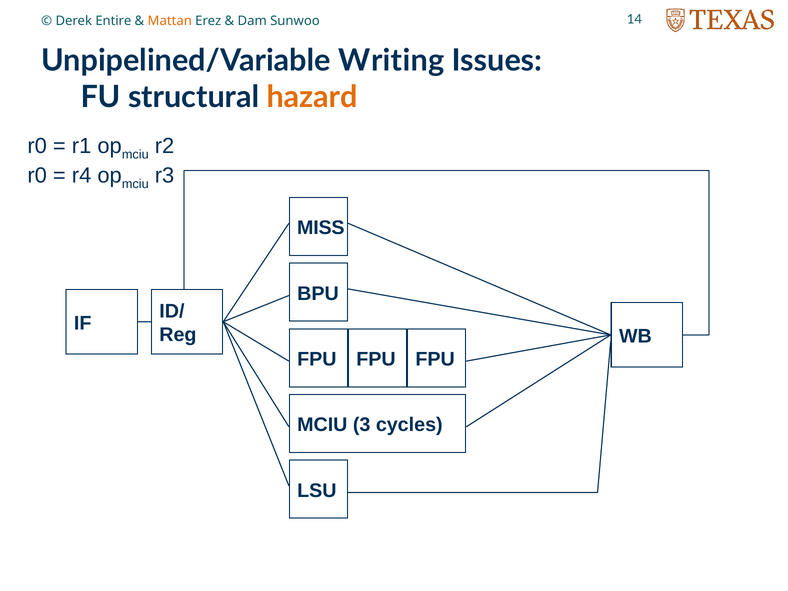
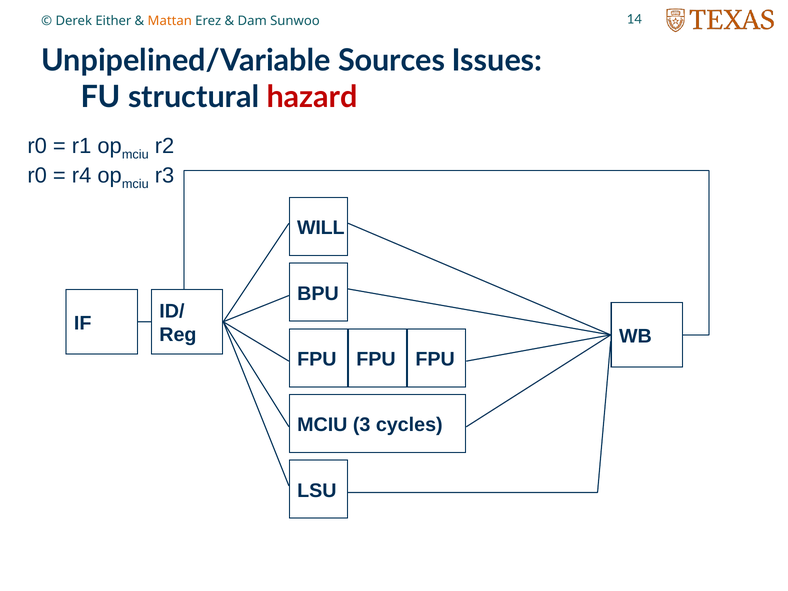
Entire: Entire -> Either
Writing: Writing -> Sources
hazard colour: orange -> red
MISS: MISS -> WILL
